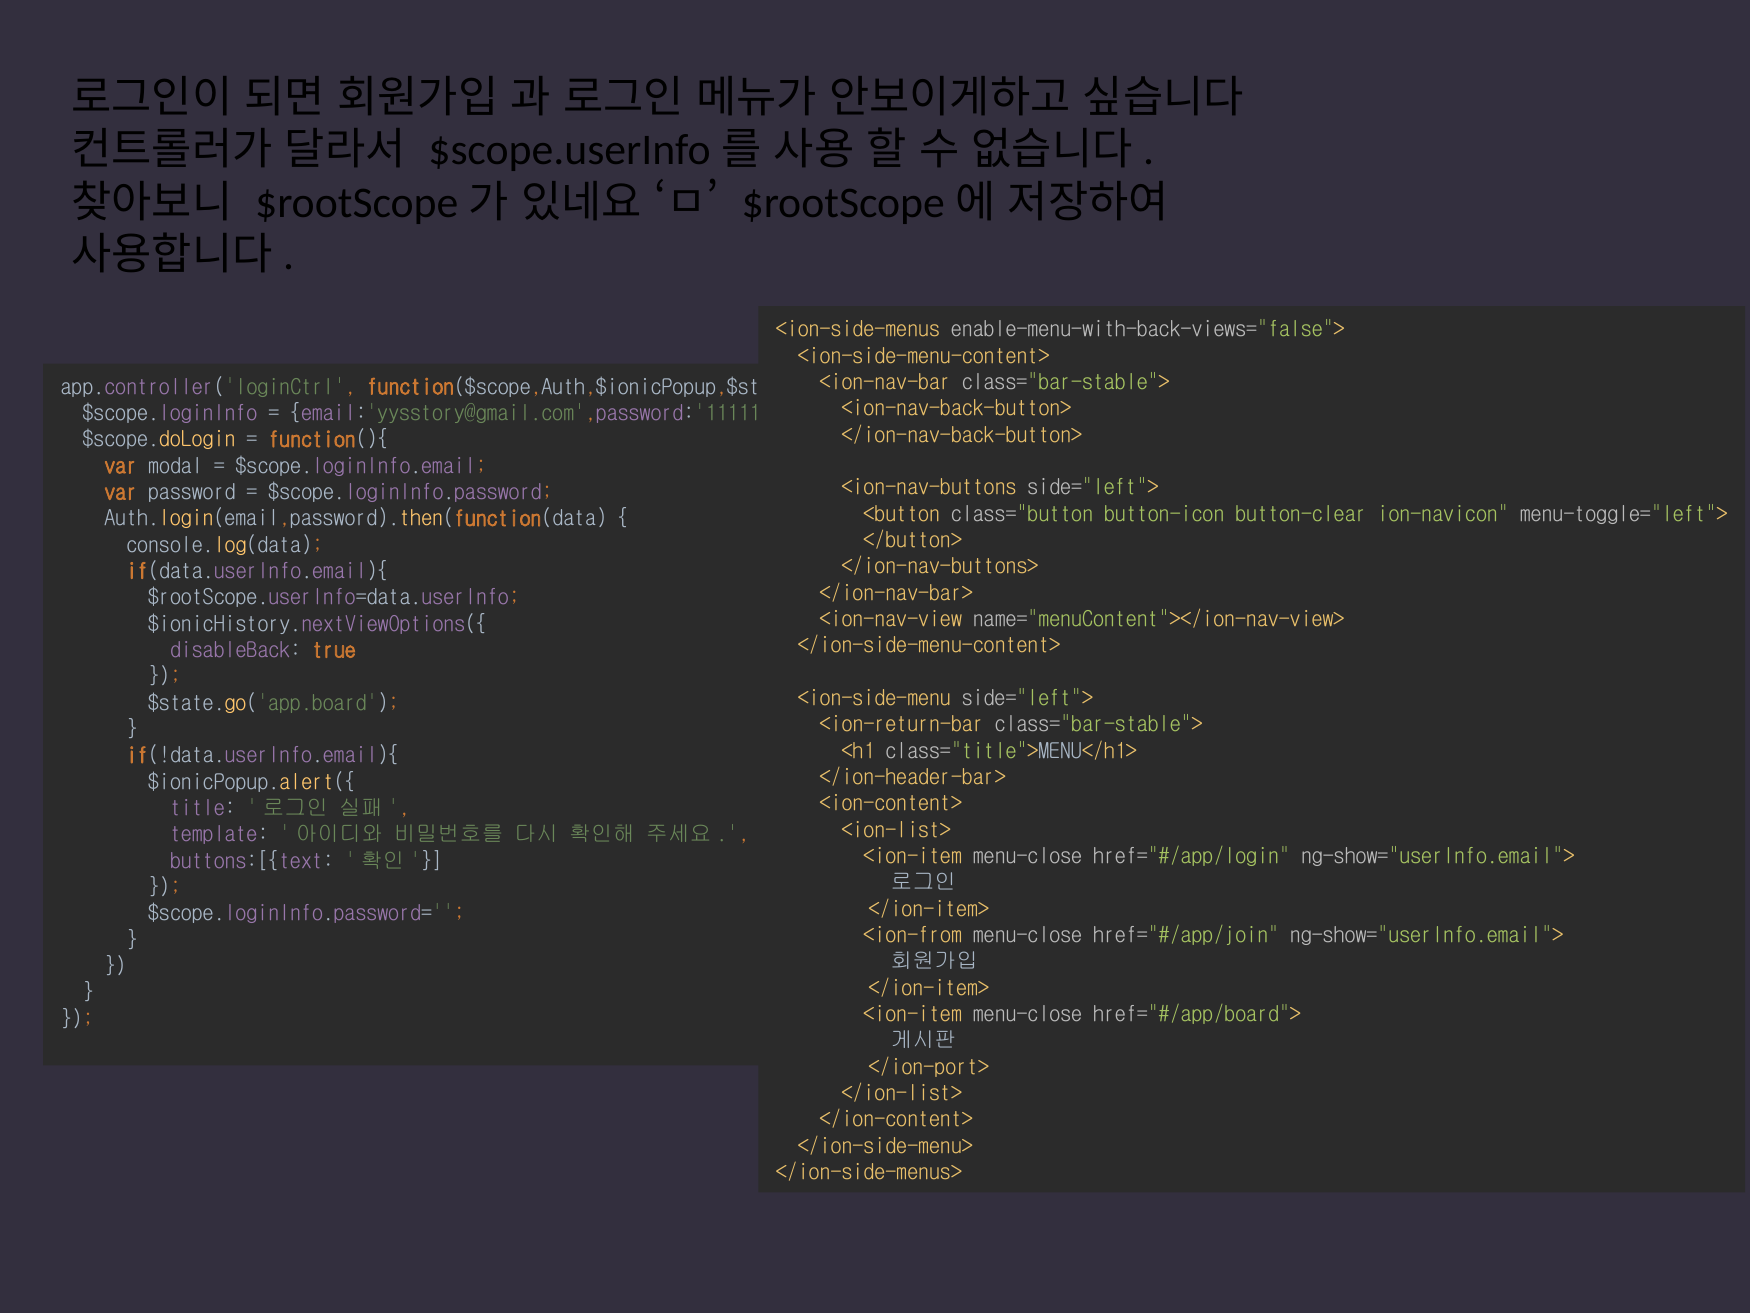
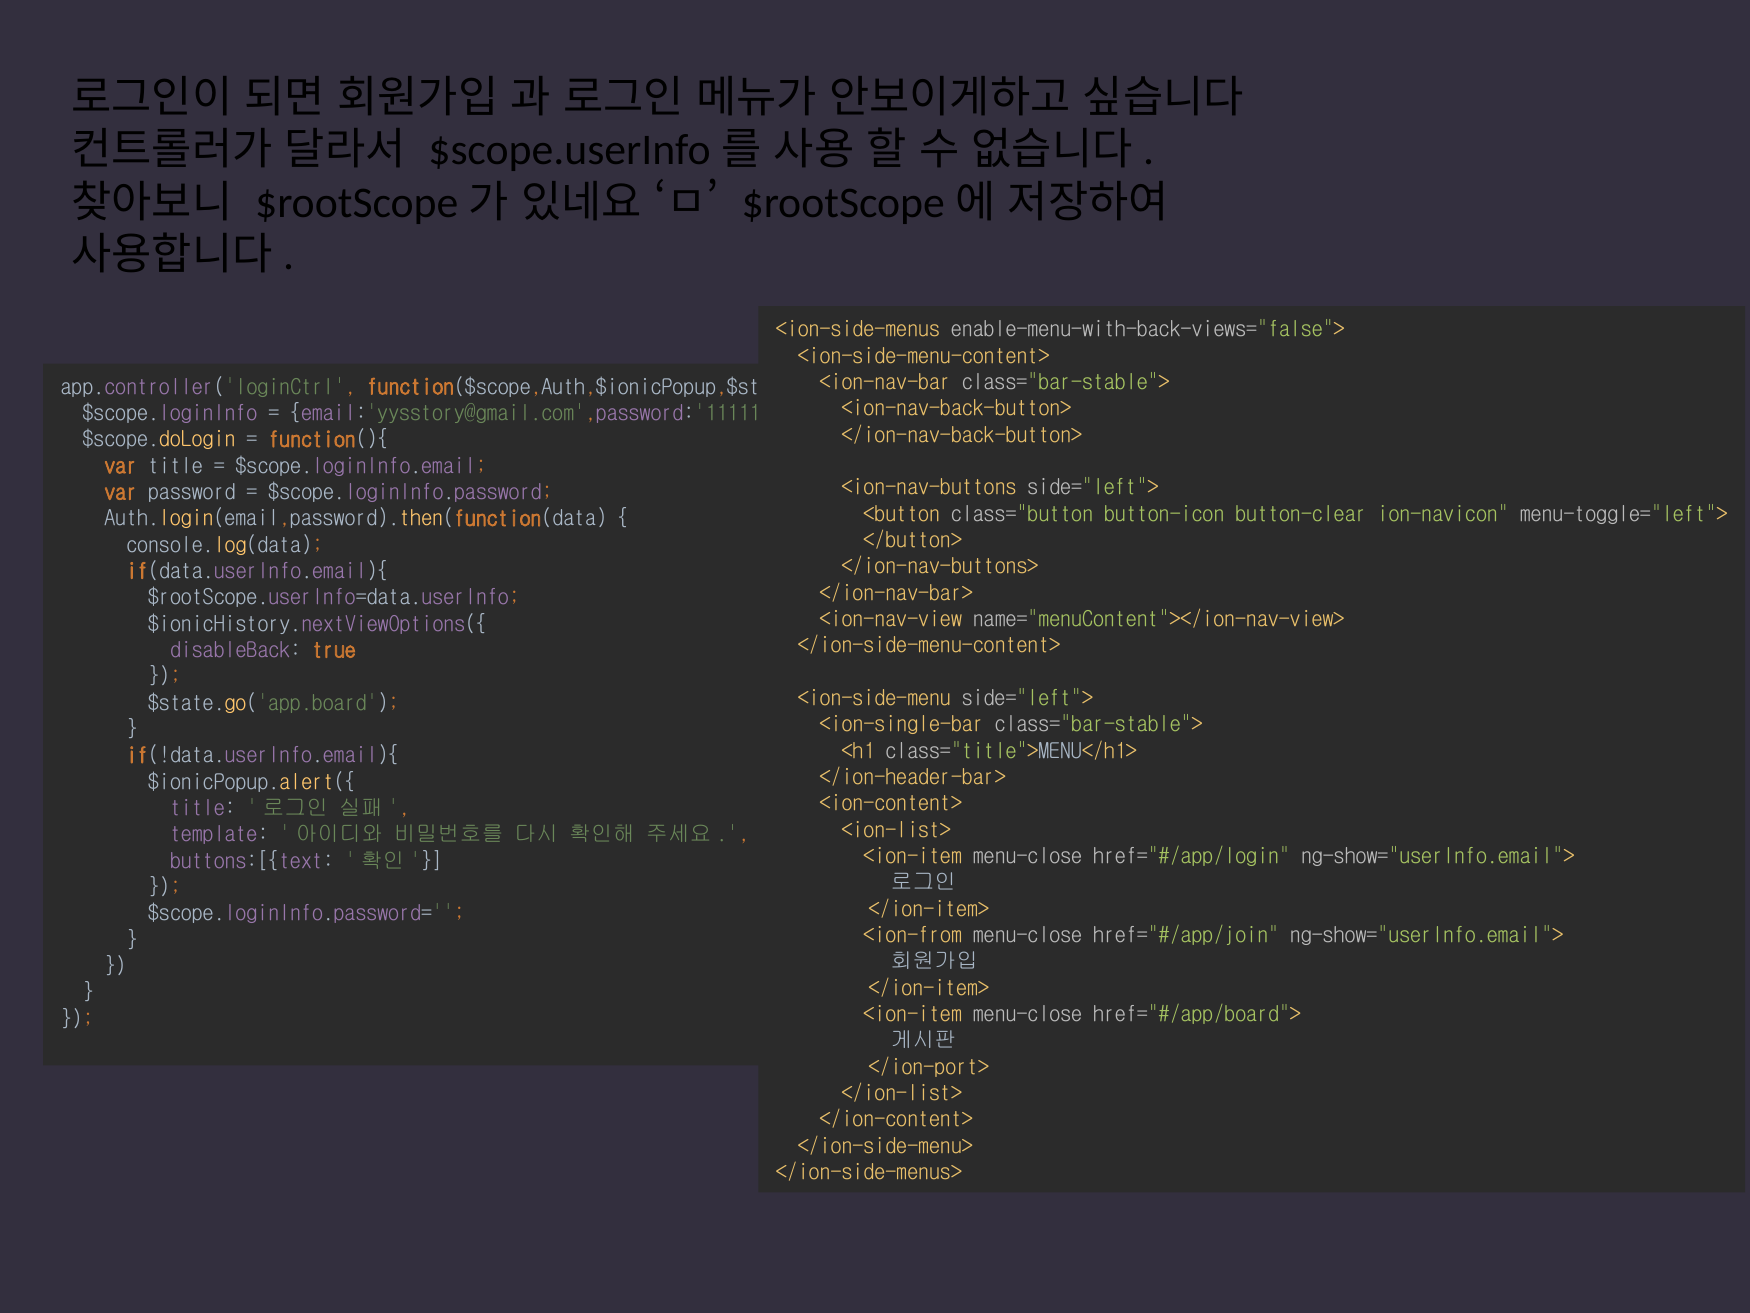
var modal: modal -> title
<ion-return-bar: <ion-return-bar -> <ion-single-bar
